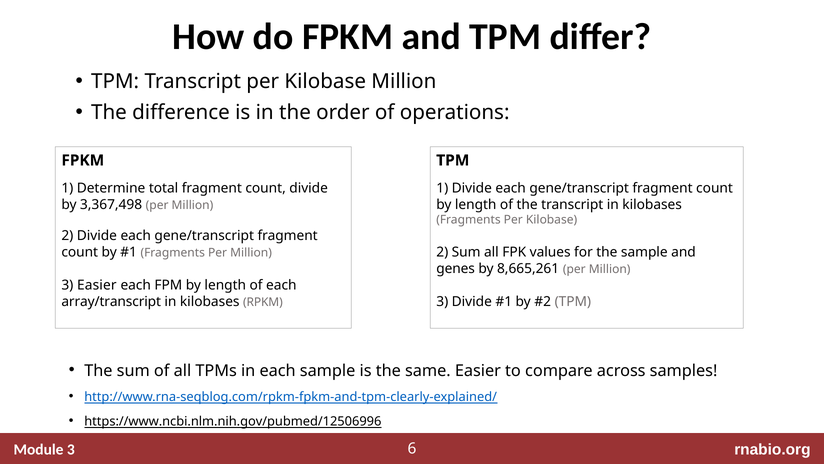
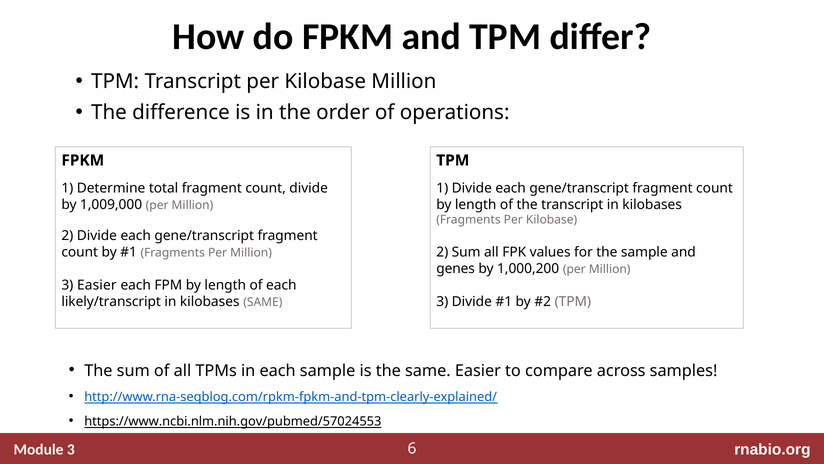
3,367,498: 3,367,498 -> 1,009,000
8,665,261: 8,665,261 -> 1,000,200
array/transcript: array/transcript -> likely/transcript
kilobases RPKM: RPKM -> SAME
https://www.ncbi.nlm.nih.gov/pubmed/12506996: https://www.ncbi.nlm.nih.gov/pubmed/12506996 -> https://www.ncbi.nlm.nih.gov/pubmed/57024553
